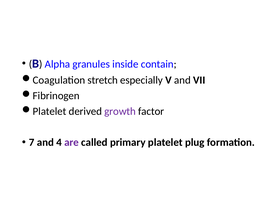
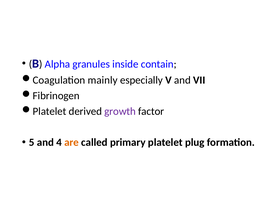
stretch: stretch -> mainly
7: 7 -> 5
are colour: purple -> orange
